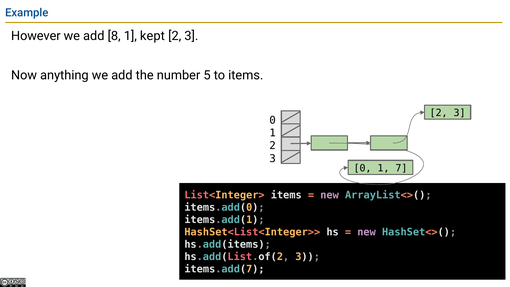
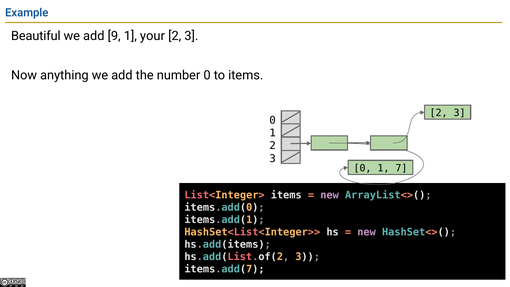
However: However -> Beautiful
8: 8 -> 9
kept: kept -> your
number 5: 5 -> 0
